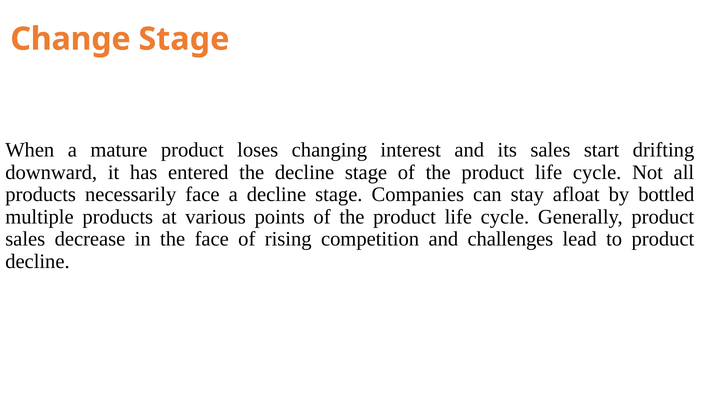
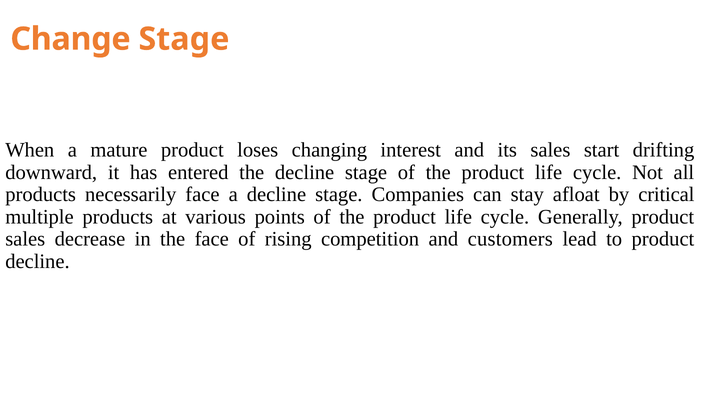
bottled: bottled -> critical
challenges: challenges -> customers
